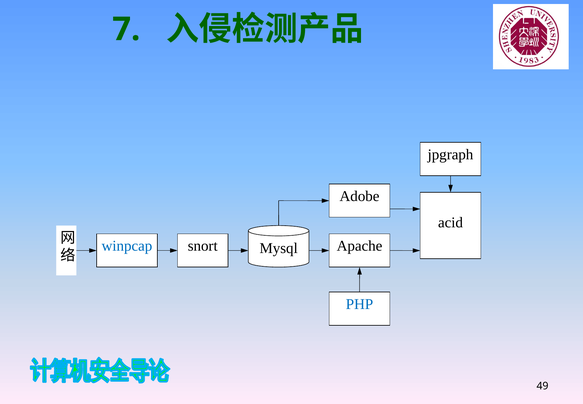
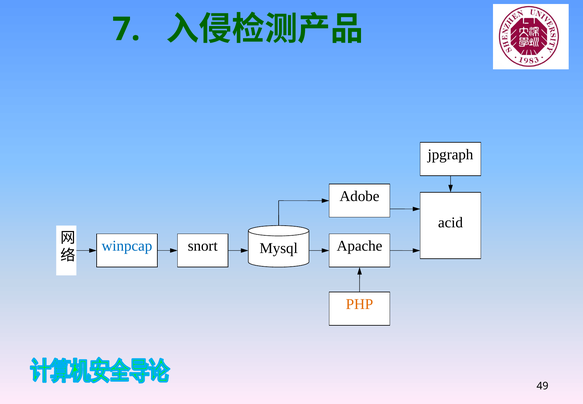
PHP colour: blue -> orange
